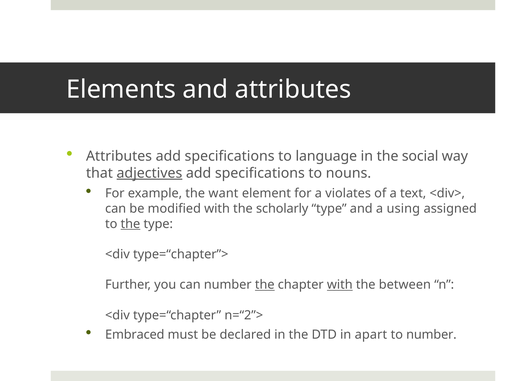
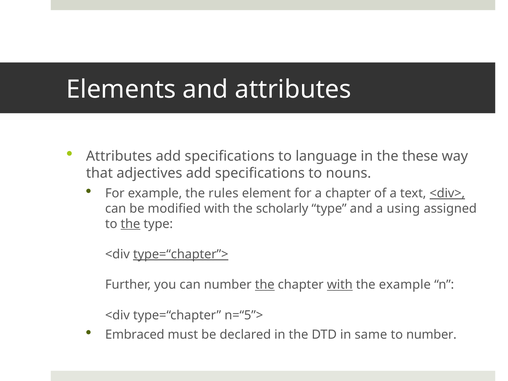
social: social -> these
adjectives underline: present -> none
want: want -> rules
a violates: violates -> chapter
<div> underline: none -> present
type=“chapter”> underline: none -> present
the between: between -> example
n=“2”>: n=“2”> -> n=“5”>
apart: apart -> same
